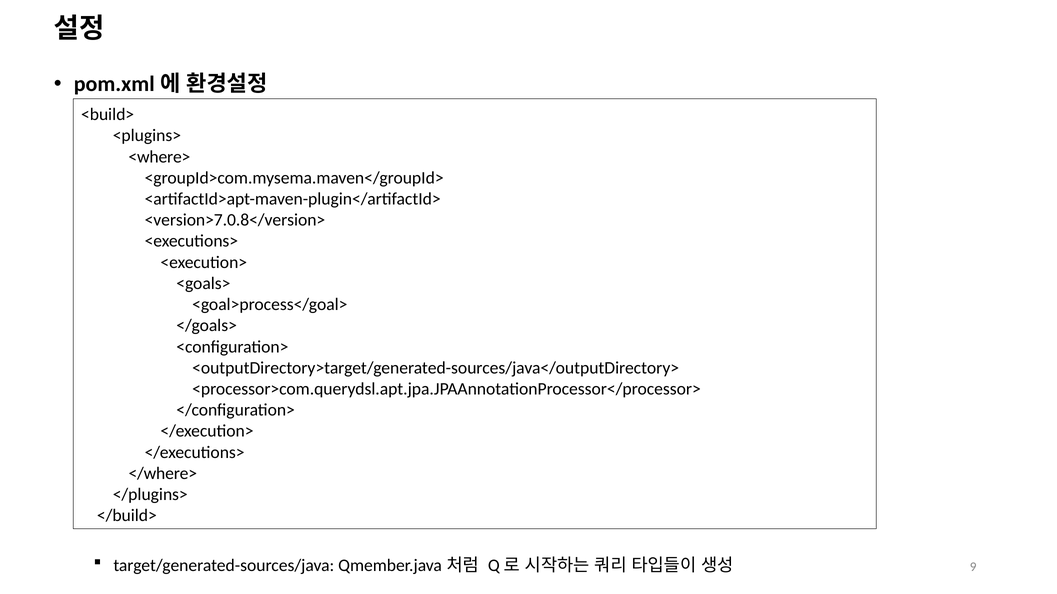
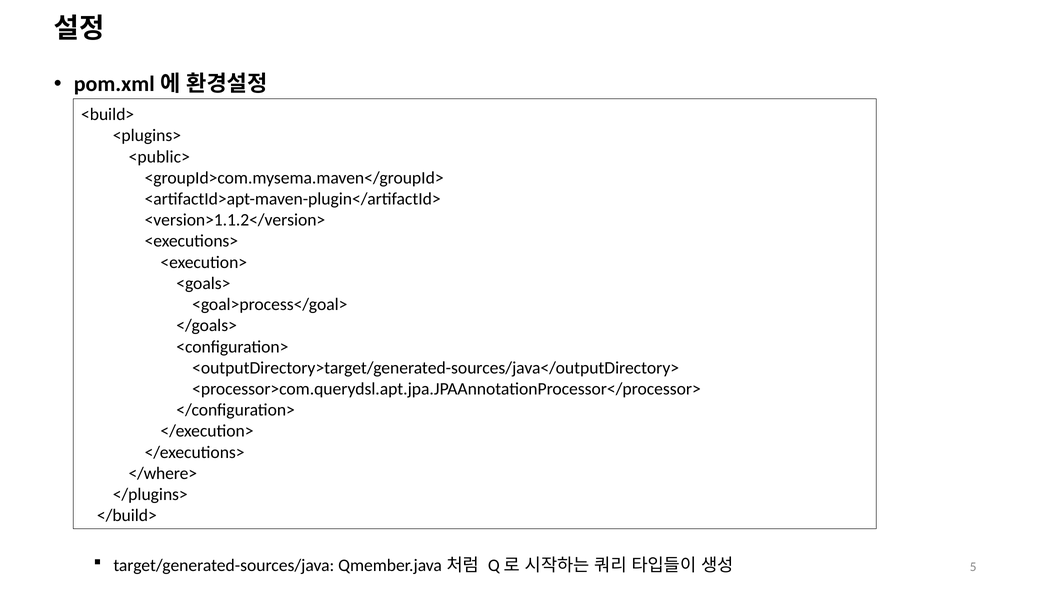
<where>: <where> -> <public>
<version>7.0.8</version>: <version>7.0.8</version> -> <version>1.1.2</version>
9: 9 -> 5
